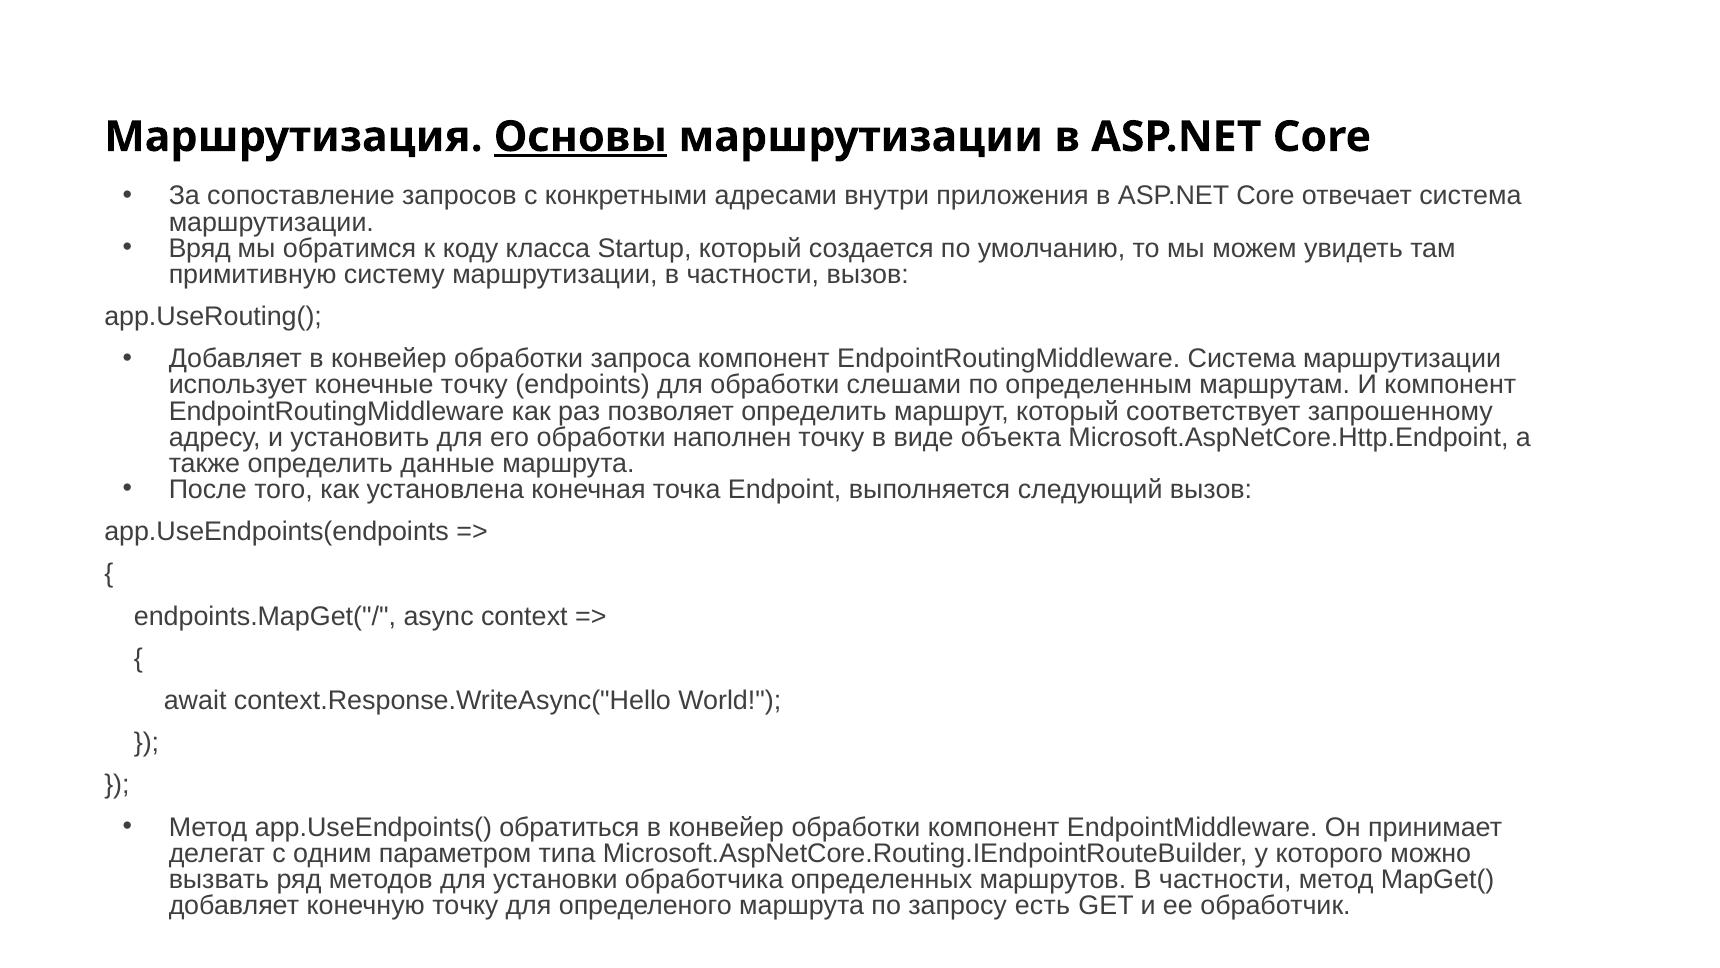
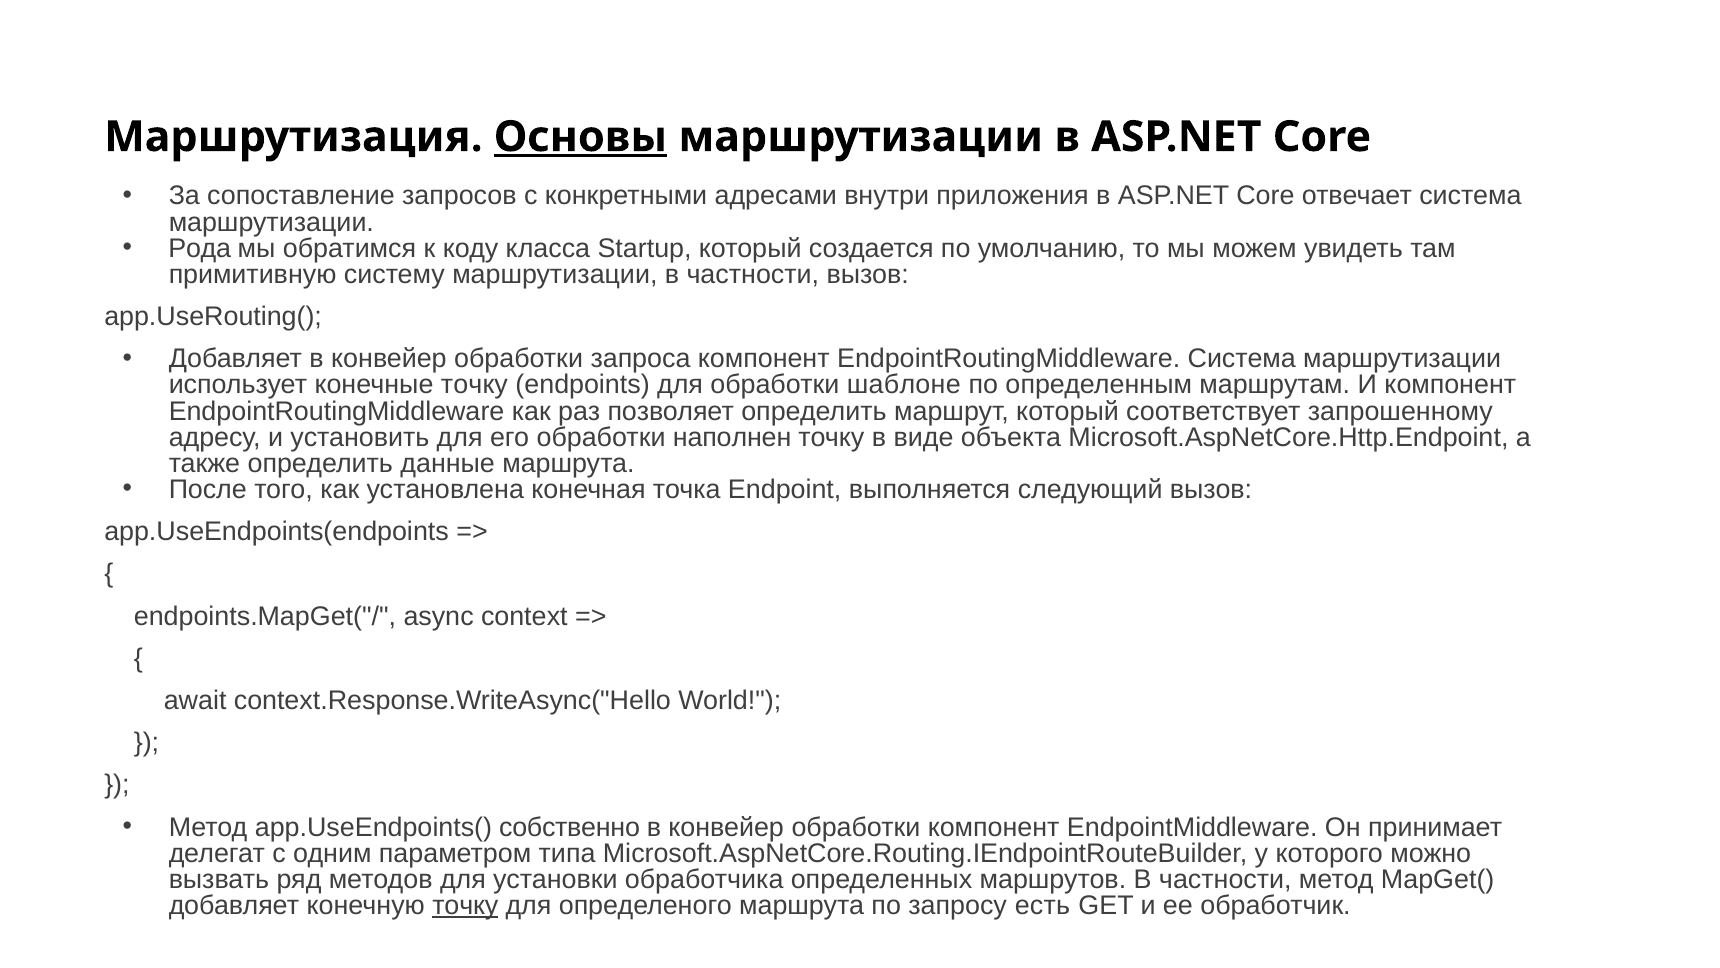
Вряд: Вряд -> Рода
слешами: слешами -> шаблоне
обратиться: обратиться -> собственно
точку at (465, 905) underline: none -> present
